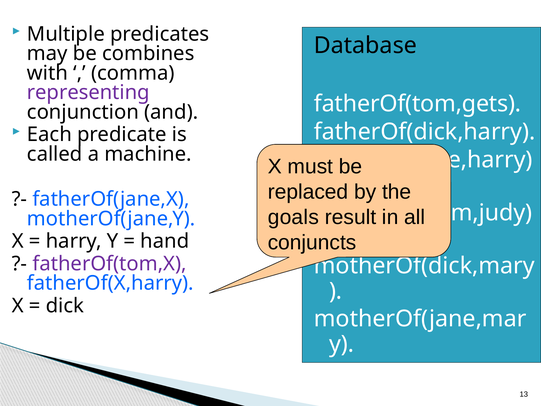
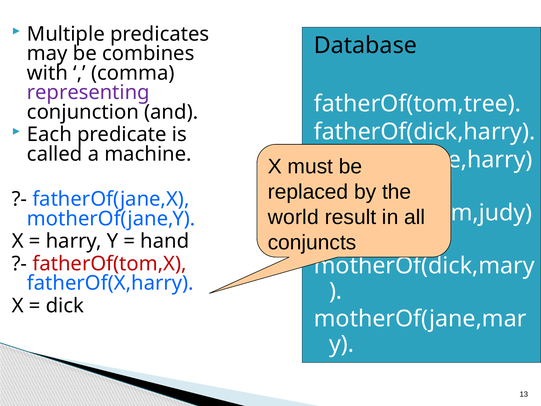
fatherOf(tom,gets: fatherOf(tom,gets -> fatherOf(tom,tree
goals: goals -> world
fatherOf(tom,X colour: purple -> red
